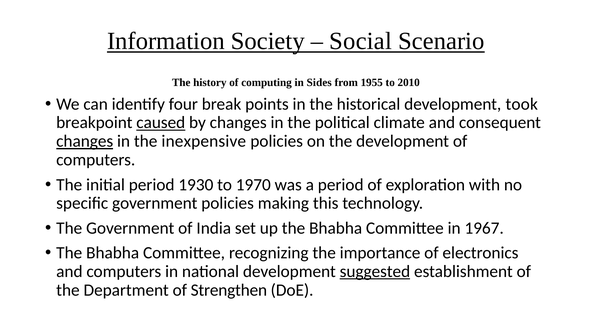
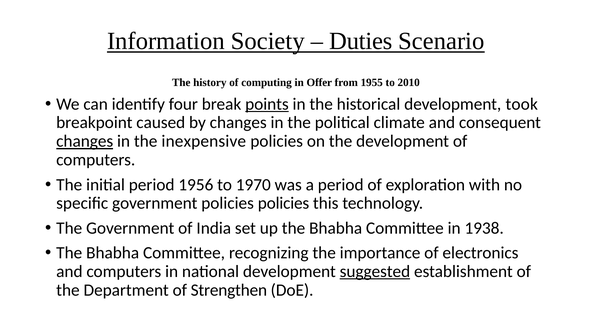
Social: Social -> Duties
Sides: Sides -> Offer
points underline: none -> present
caused underline: present -> none
1930: 1930 -> 1956
policies making: making -> policies
1967: 1967 -> 1938
